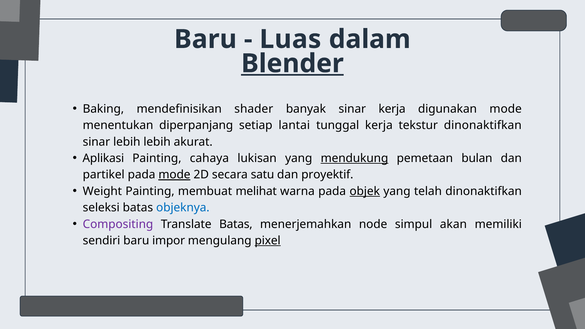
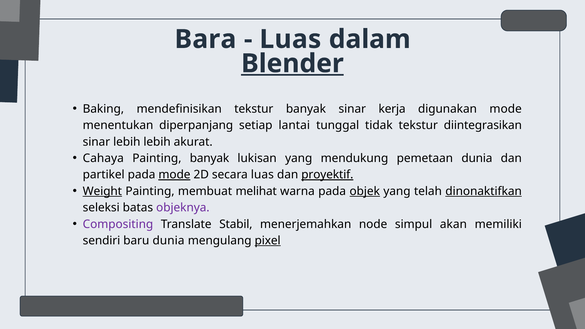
Baru at (205, 39): Baru -> Bara
mendefinisikan shader: shader -> tekstur
tunggal kerja: kerja -> tidak
tekstur dinonaktifkan: dinonaktifkan -> diintegrasikan
Aplikasi: Aplikasi -> Cahaya
Painting cahaya: cahaya -> banyak
mendukung underline: present -> none
pemetaan bulan: bulan -> dunia
secara satu: satu -> luas
proyektif underline: none -> present
Weight underline: none -> present
dinonaktifkan at (484, 191) underline: none -> present
objeknya colour: blue -> purple
Translate Batas: Batas -> Stabil
baru impor: impor -> dunia
